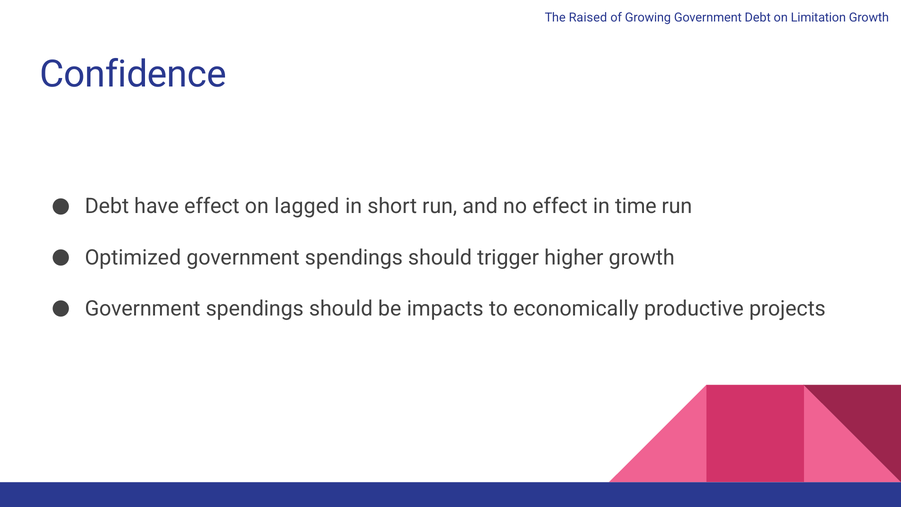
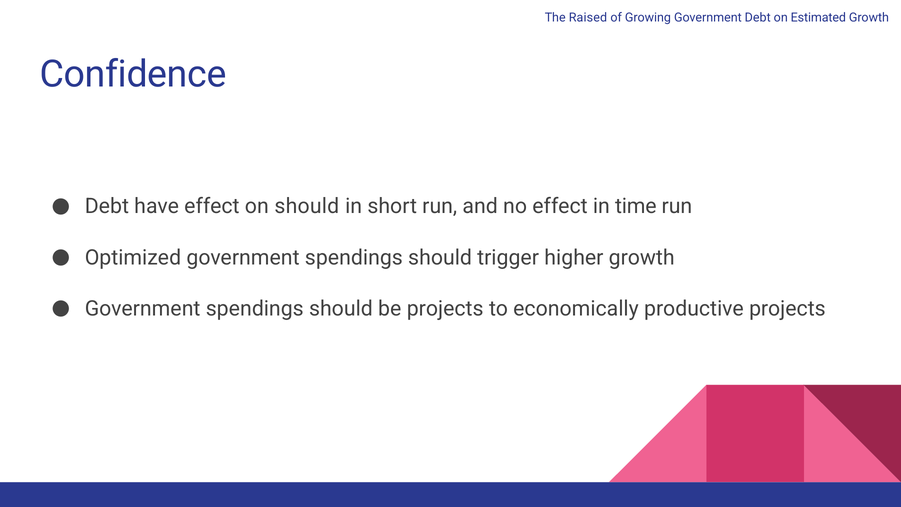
Limitation: Limitation -> Estimated
on lagged: lagged -> should
be impacts: impacts -> projects
